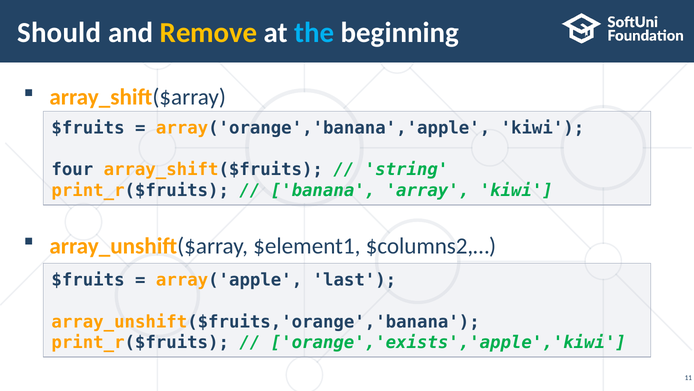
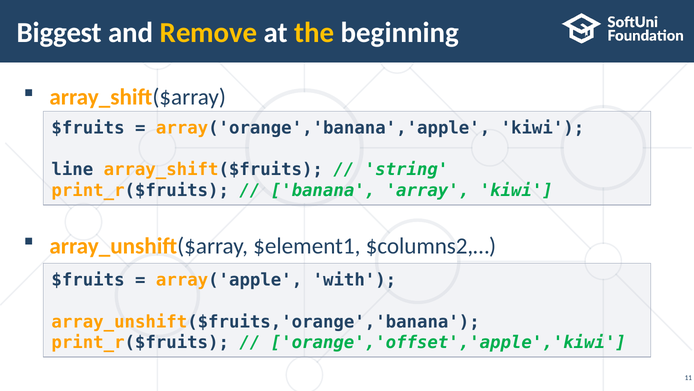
Should: Should -> Biggest
the colour: light blue -> yellow
four: four -> line
last: last -> with
orange','exists','apple','kiwi: orange','exists','apple','kiwi -> orange','offset','apple','kiwi
